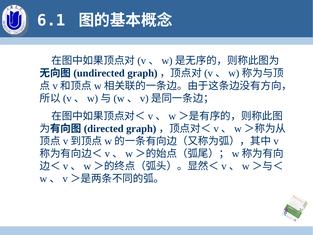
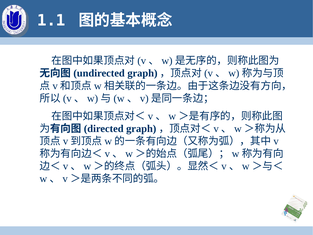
6.1: 6.1 -> 1.1
